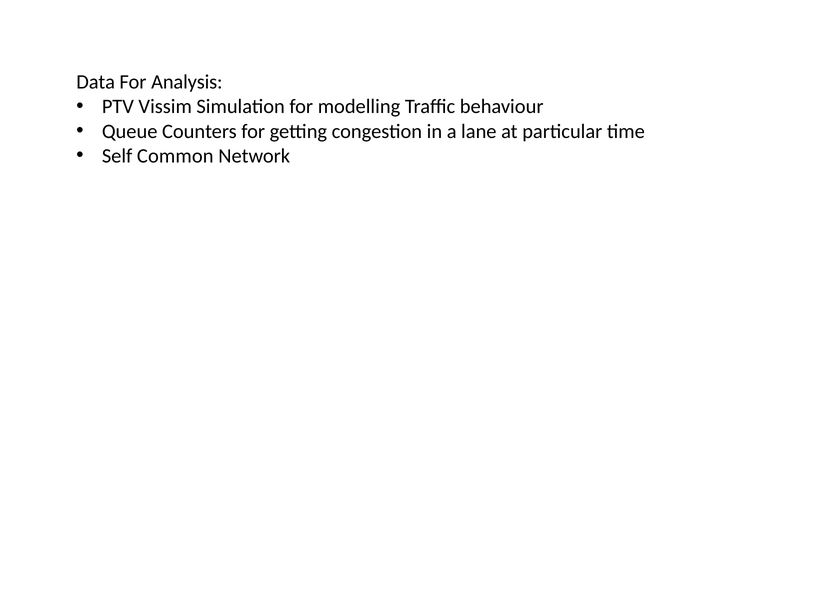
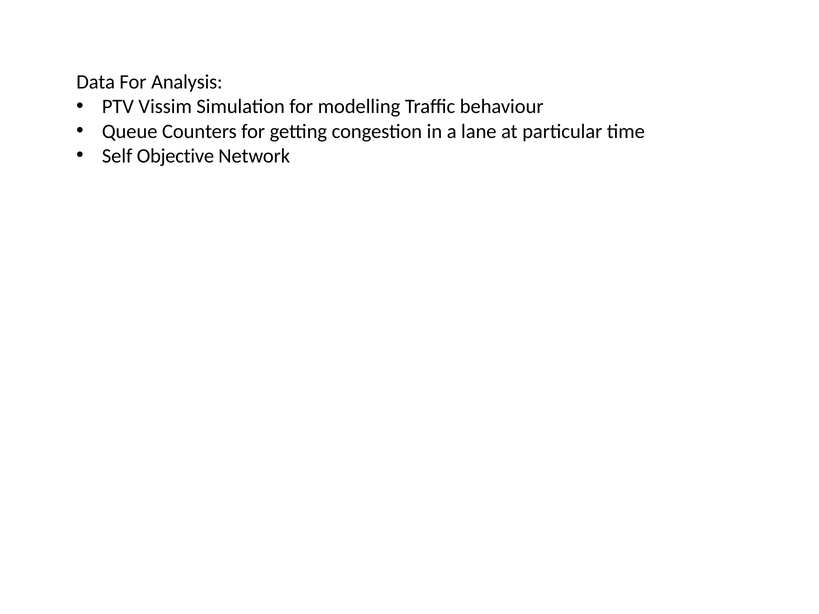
Common: Common -> Objective
